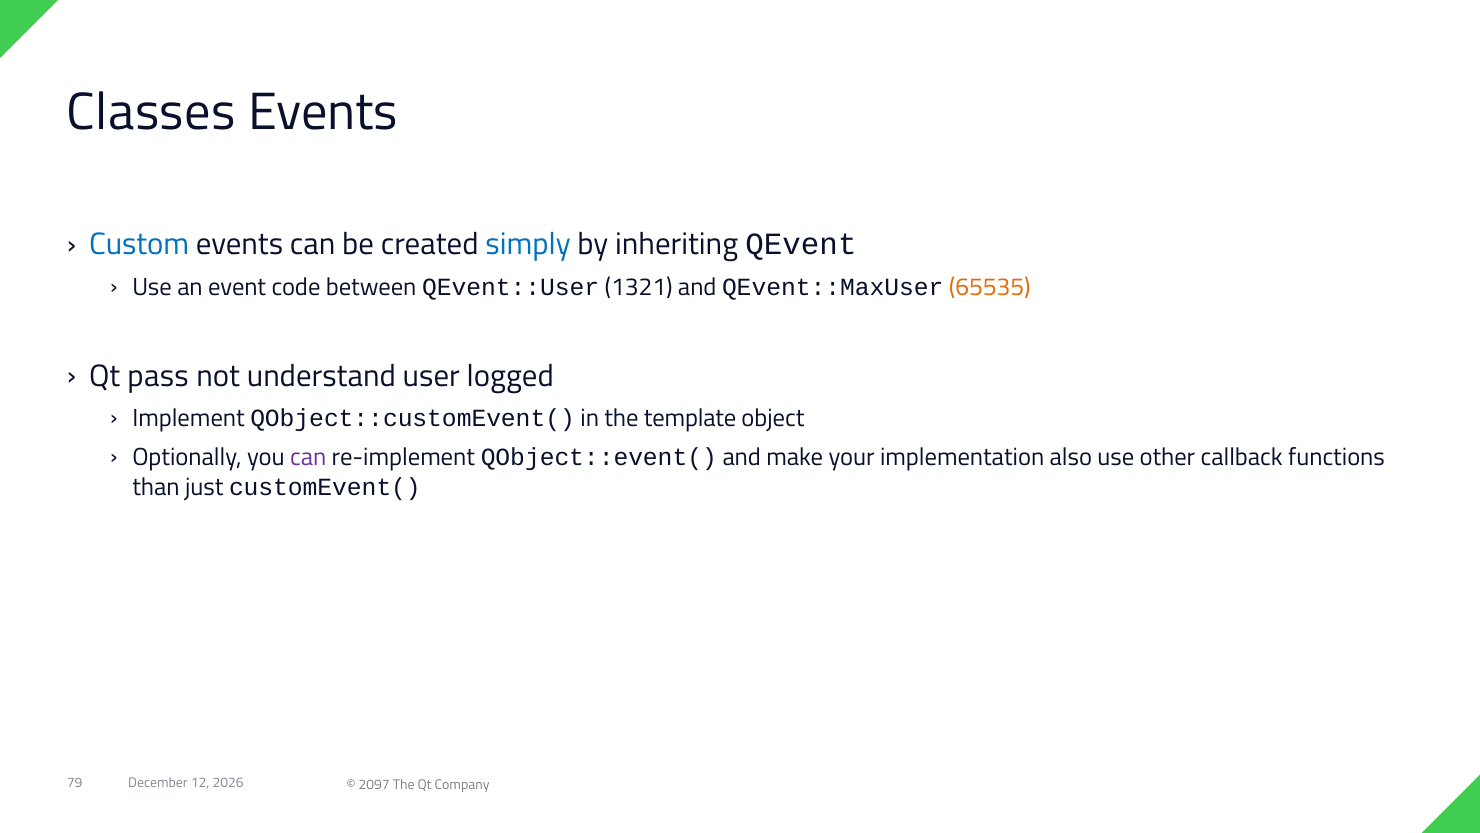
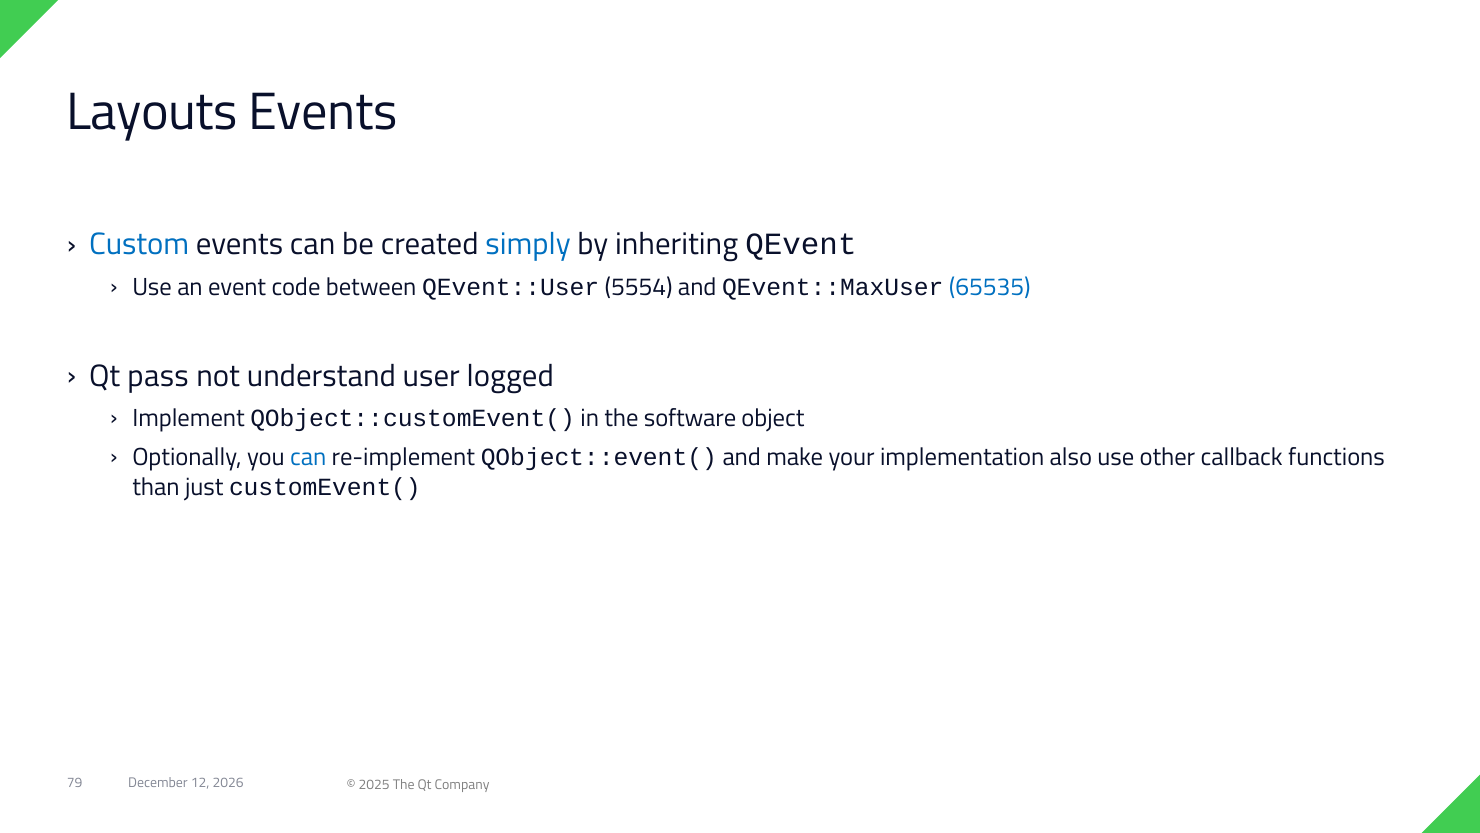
Classes: Classes -> Layouts
1321: 1321 -> 5554
65535 colour: orange -> blue
template: template -> software
can at (308, 457) colour: purple -> blue
2097: 2097 -> 2025
